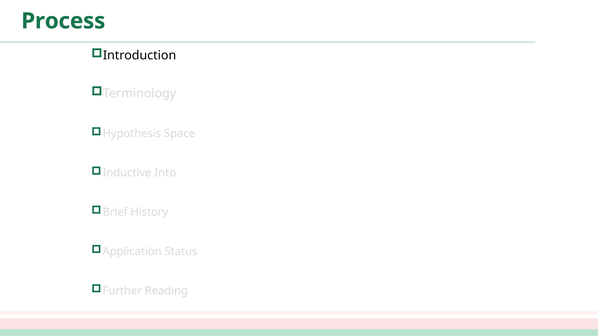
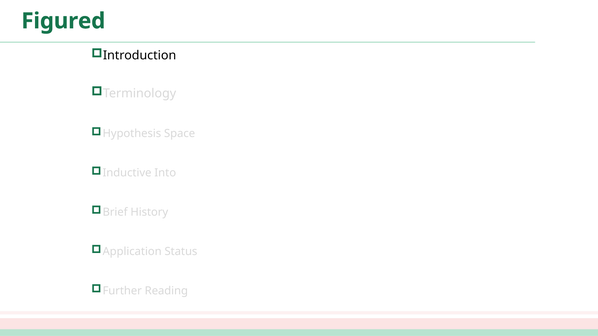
Process: Process -> Figured
